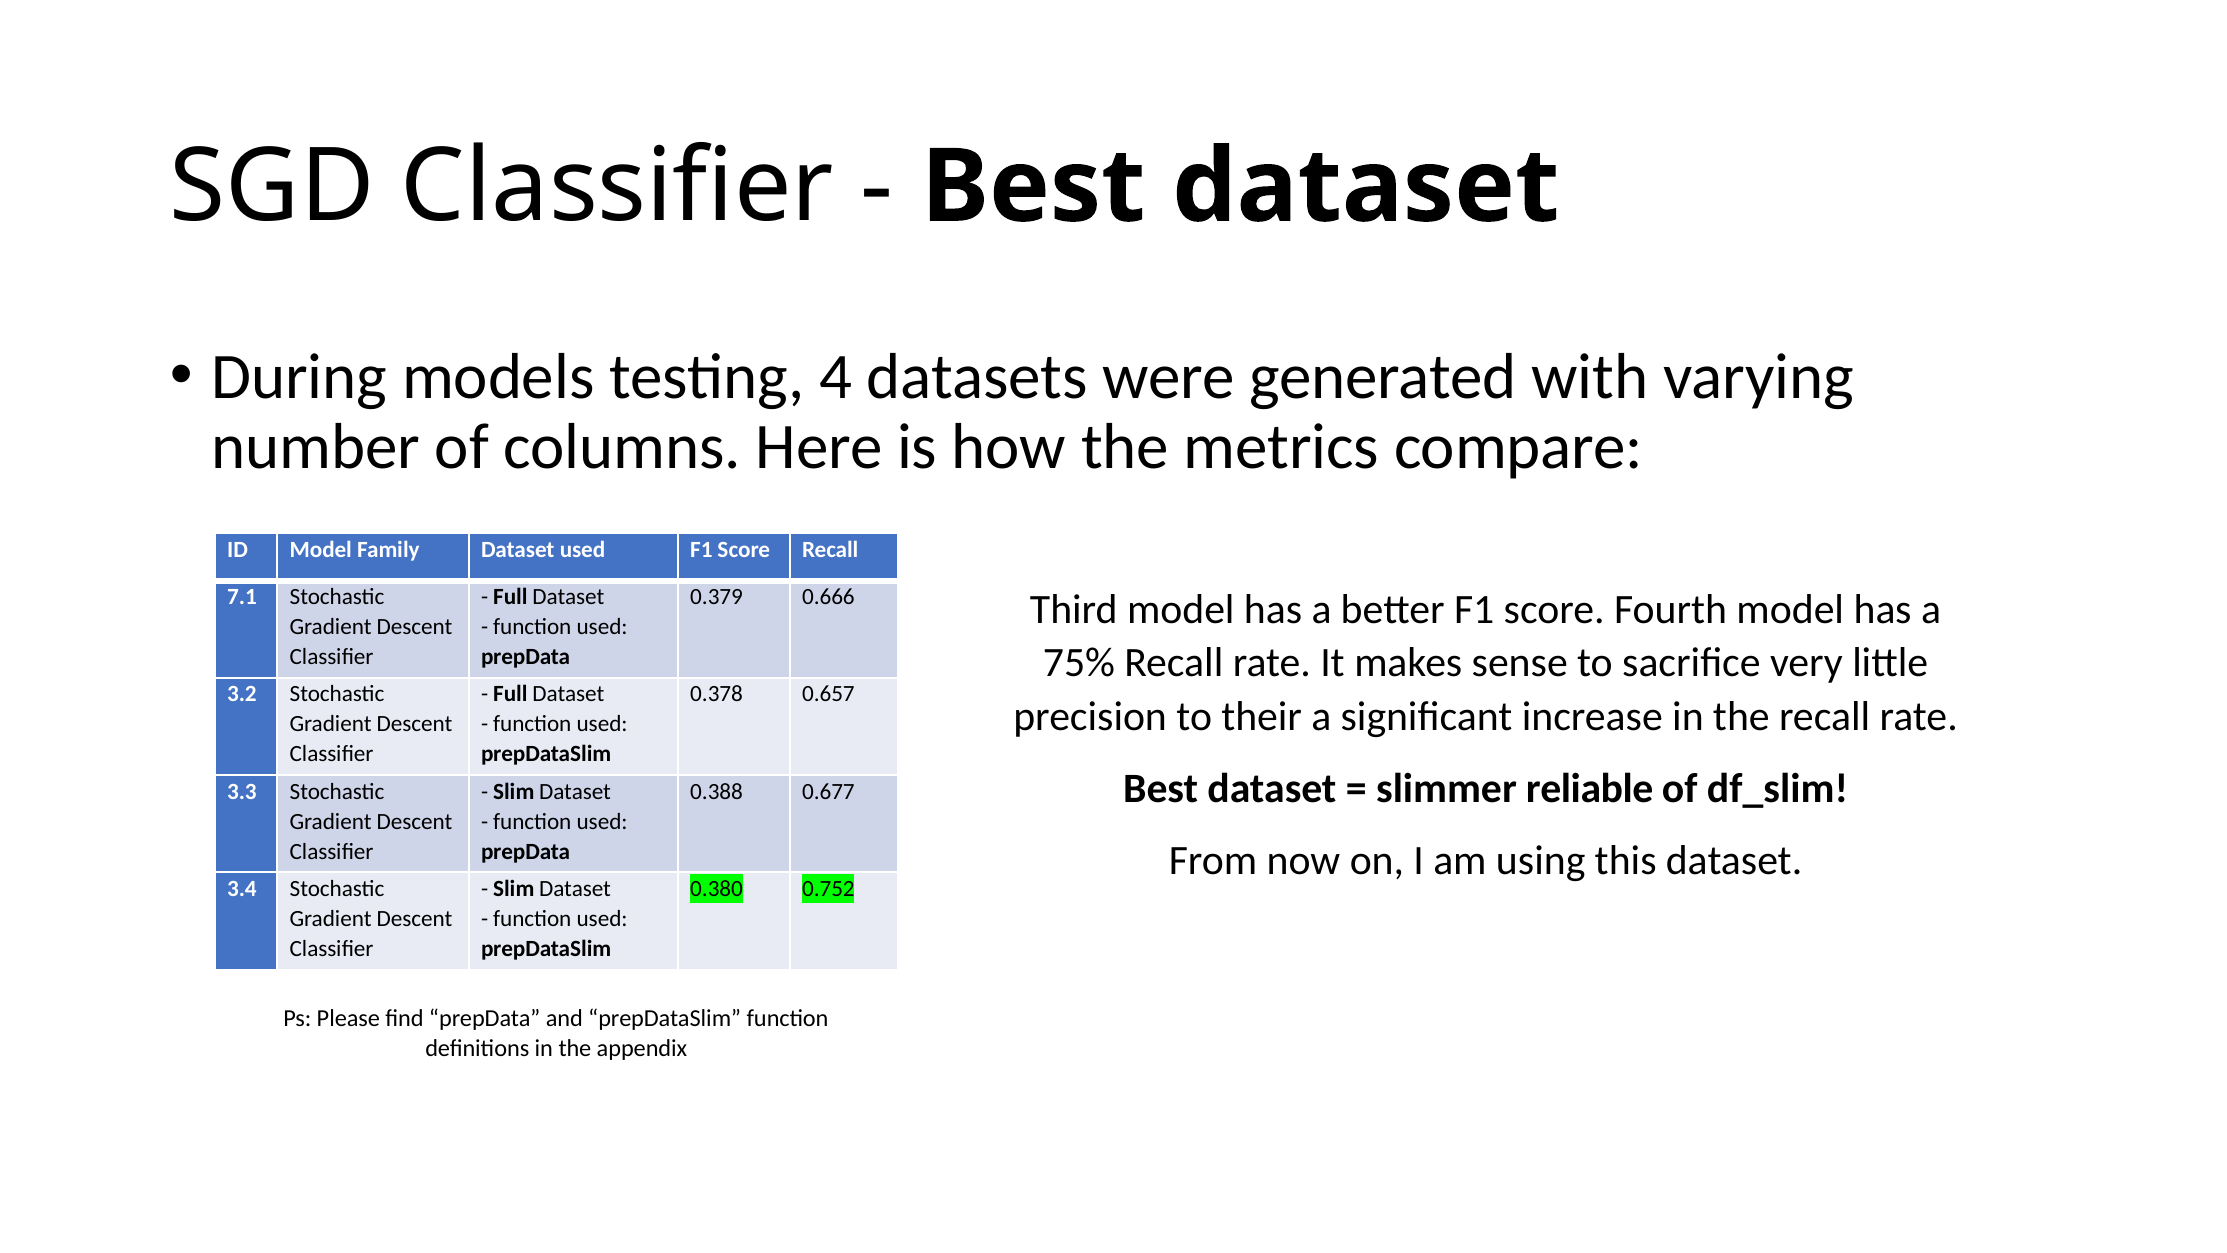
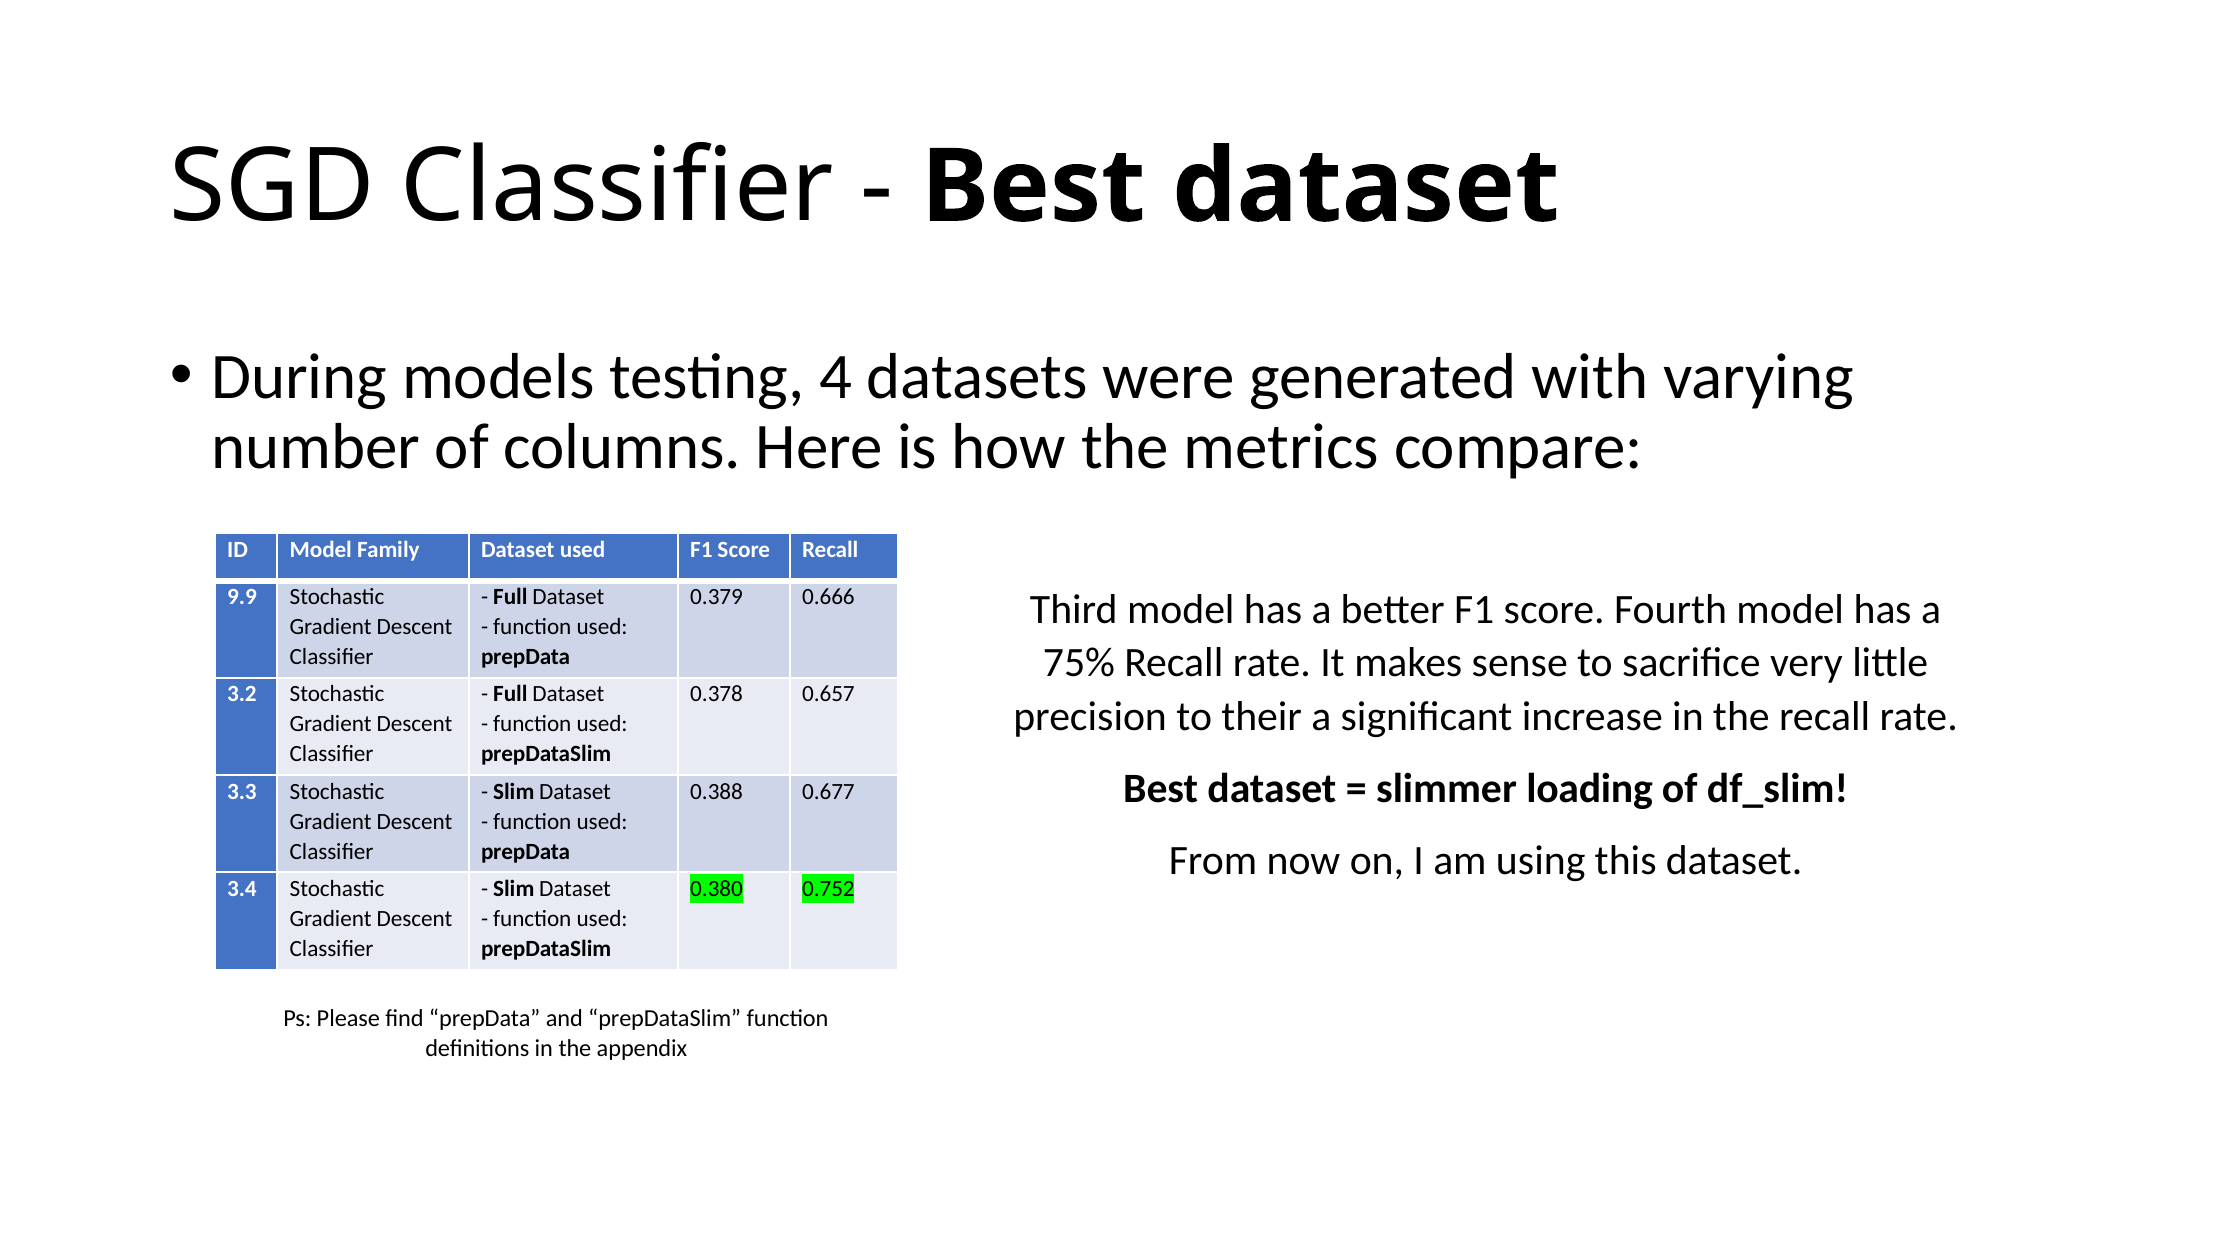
7.1: 7.1 -> 9.9
reliable: reliable -> loading
